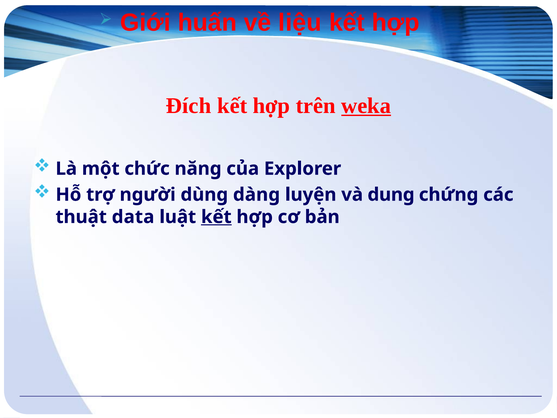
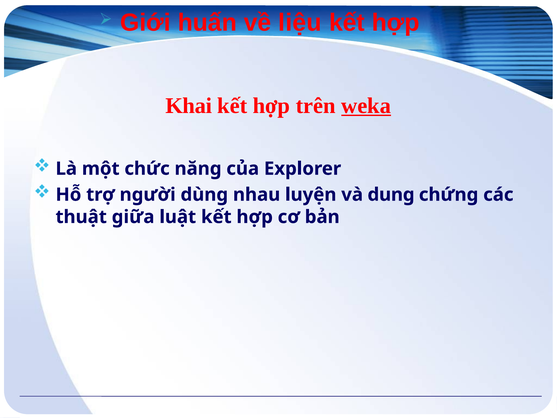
Đích: Đích -> Khai
dàng: dàng -> nhau
data: data -> giữa
kết at (216, 217) underline: present -> none
